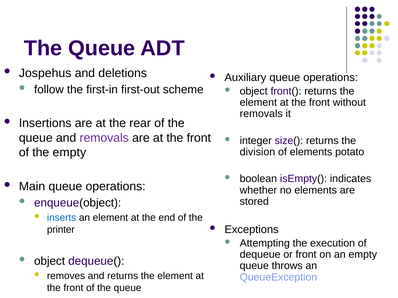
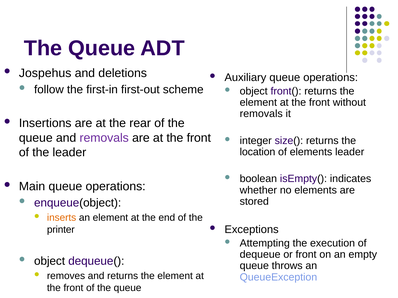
the empty: empty -> leader
division: division -> location
elements potato: potato -> leader
inserts colour: blue -> orange
